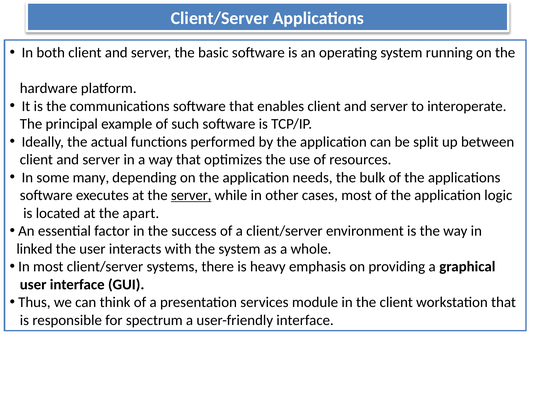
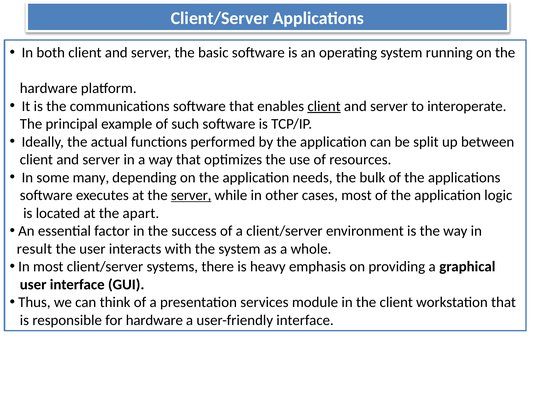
client at (324, 106) underline: none -> present
linked: linked -> result
for spectrum: spectrum -> hardware
